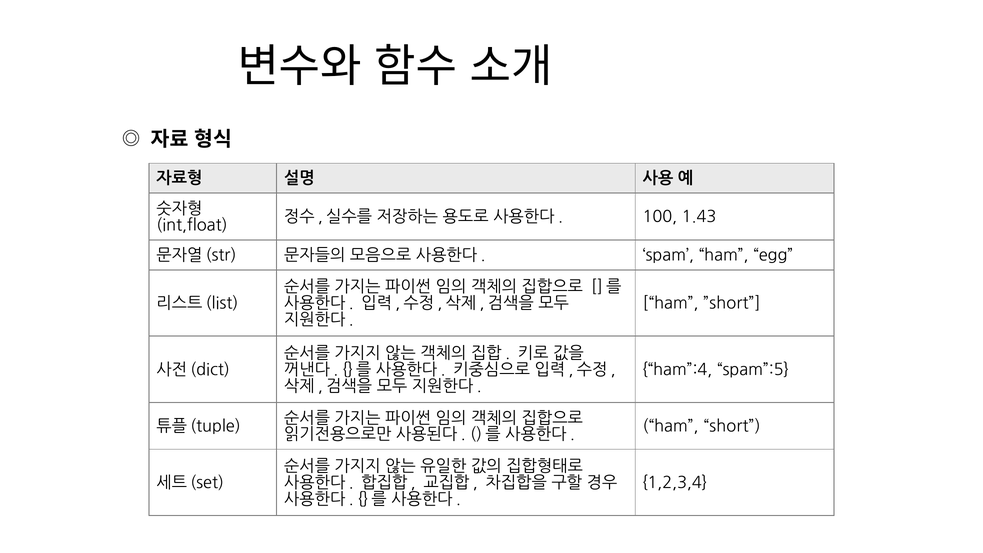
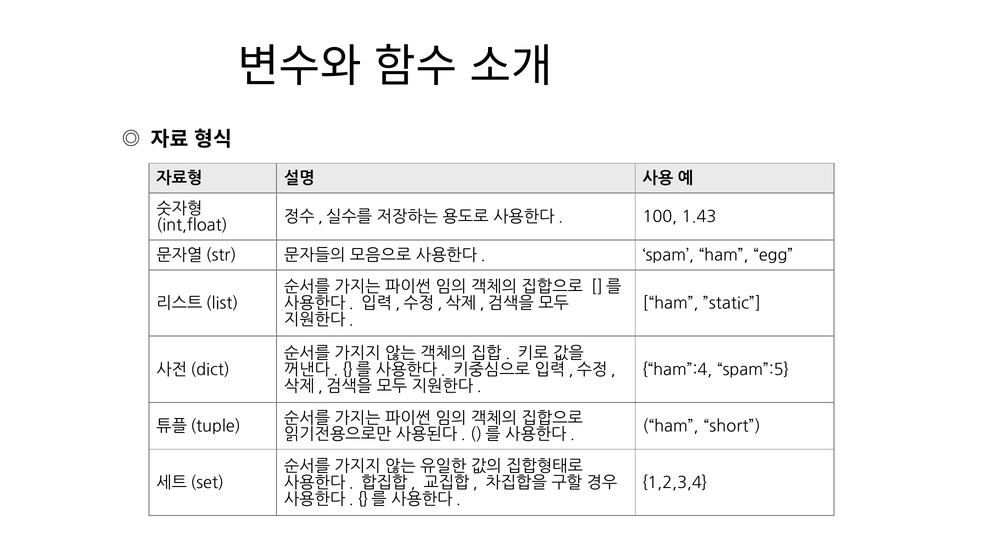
”short: ”short -> ”static
